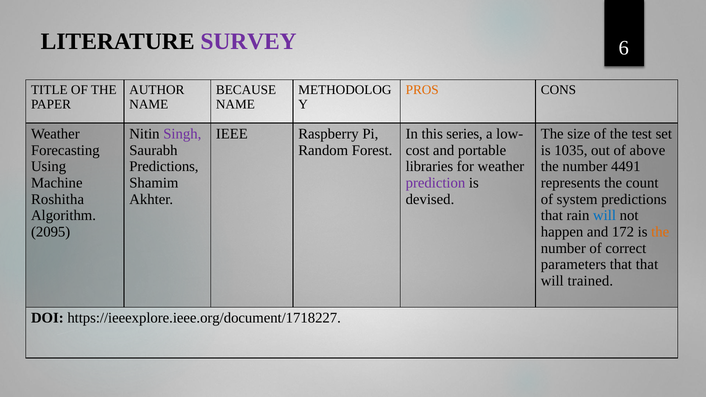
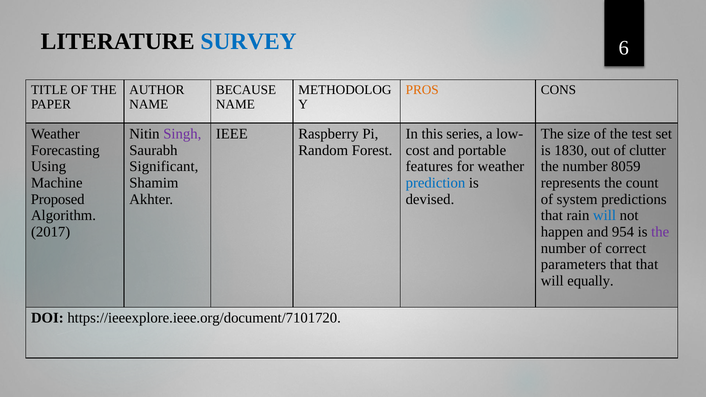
SURVEY colour: purple -> blue
1035: 1035 -> 1830
above: above -> clutter
Predictions at (164, 167): Predictions -> Significant
libraries: libraries -> features
4491: 4491 -> 8059
prediction colour: purple -> blue
Roshitha: Roshitha -> Proposed
2095: 2095 -> 2017
172: 172 -> 954
the at (660, 232) colour: orange -> purple
trained: trained -> equally
https://ieeexplore.ieee.org/document/1718227: https://ieeexplore.ieee.org/document/1718227 -> https://ieeexplore.ieee.org/document/7101720
